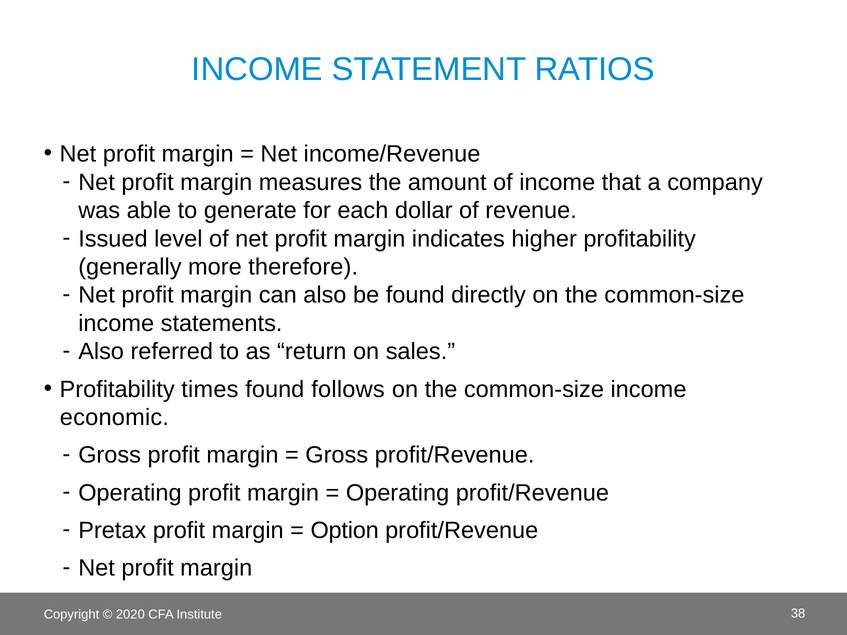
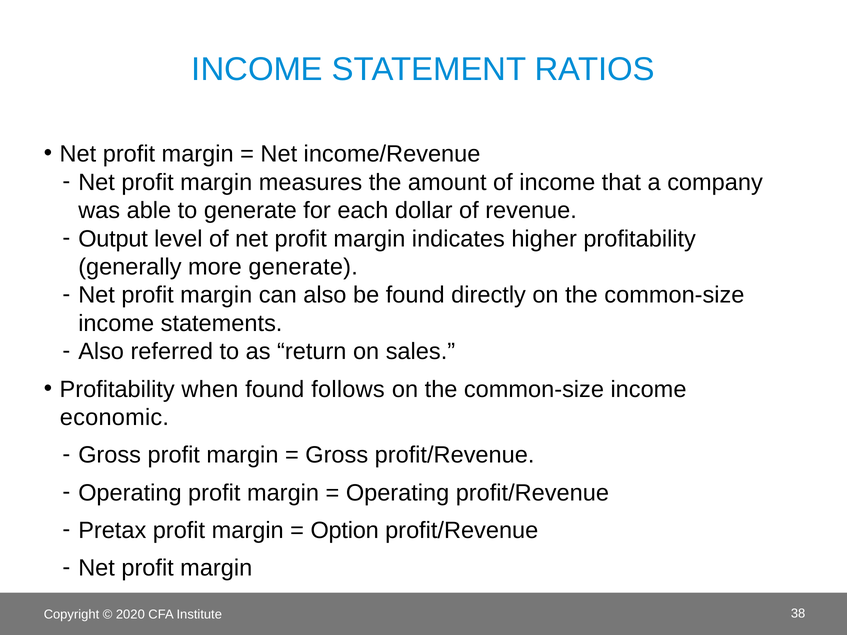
Issued: Issued -> Output
more therefore: therefore -> generate
times: times -> when
